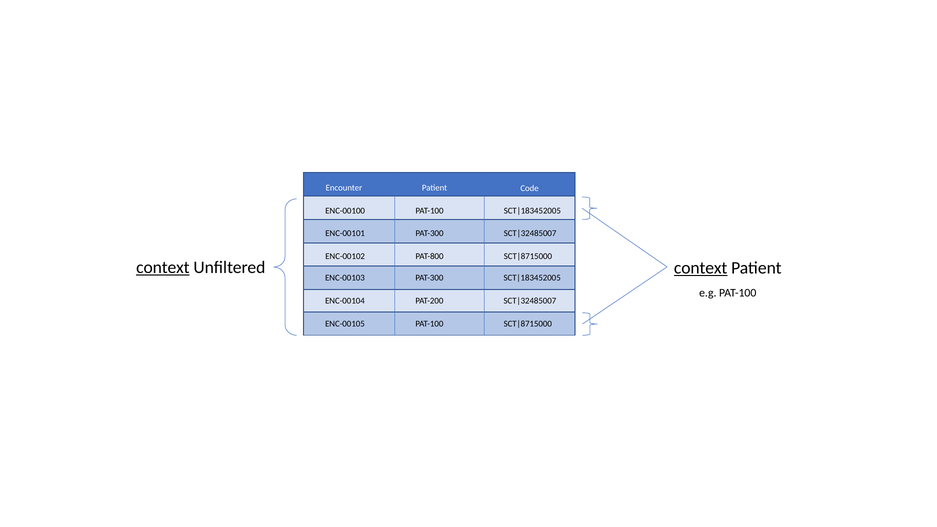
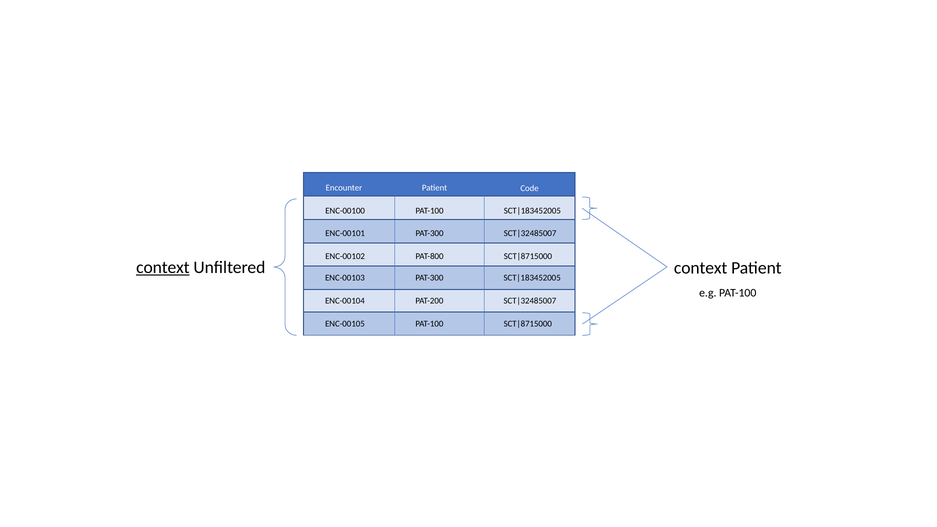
context at (701, 268) underline: present -> none
